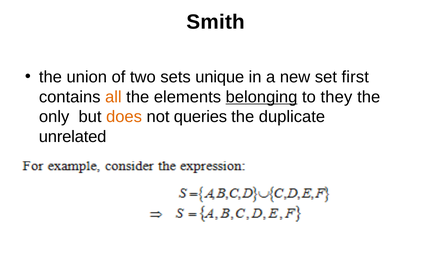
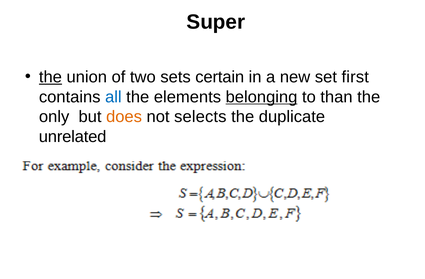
Smith: Smith -> Super
the at (50, 77) underline: none -> present
unique: unique -> certain
all colour: orange -> blue
they: they -> than
queries: queries -> selects
